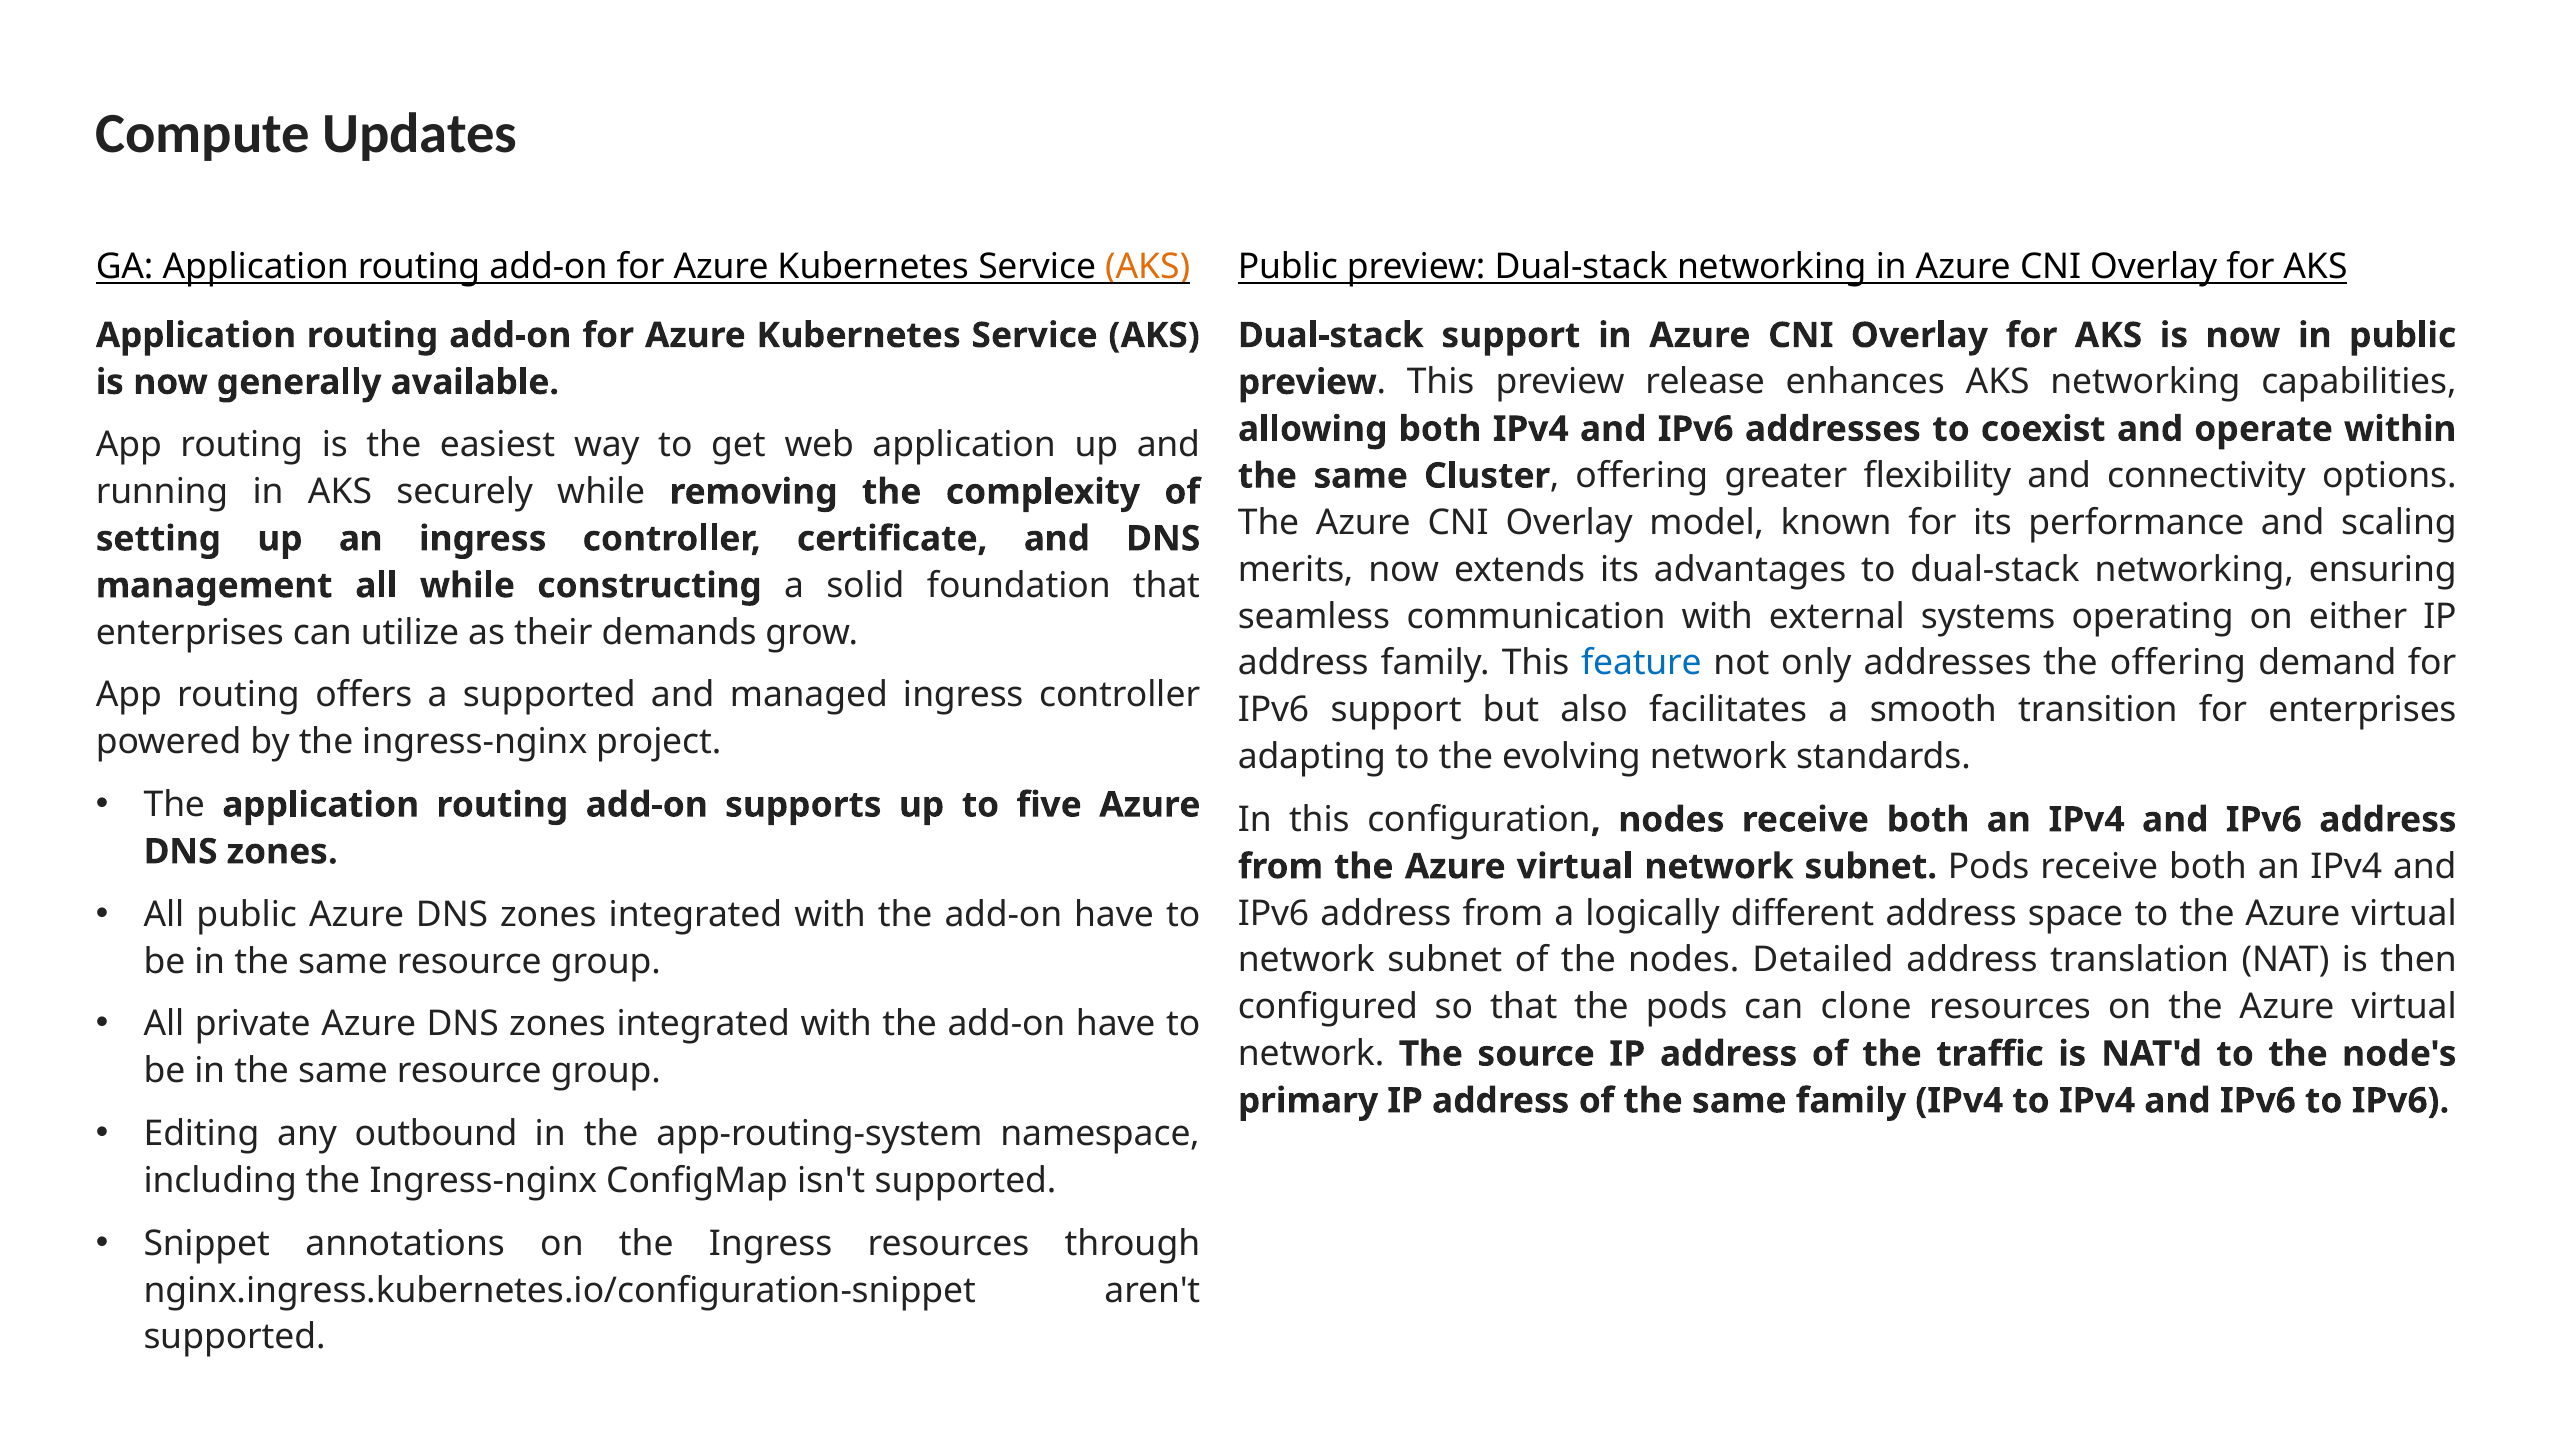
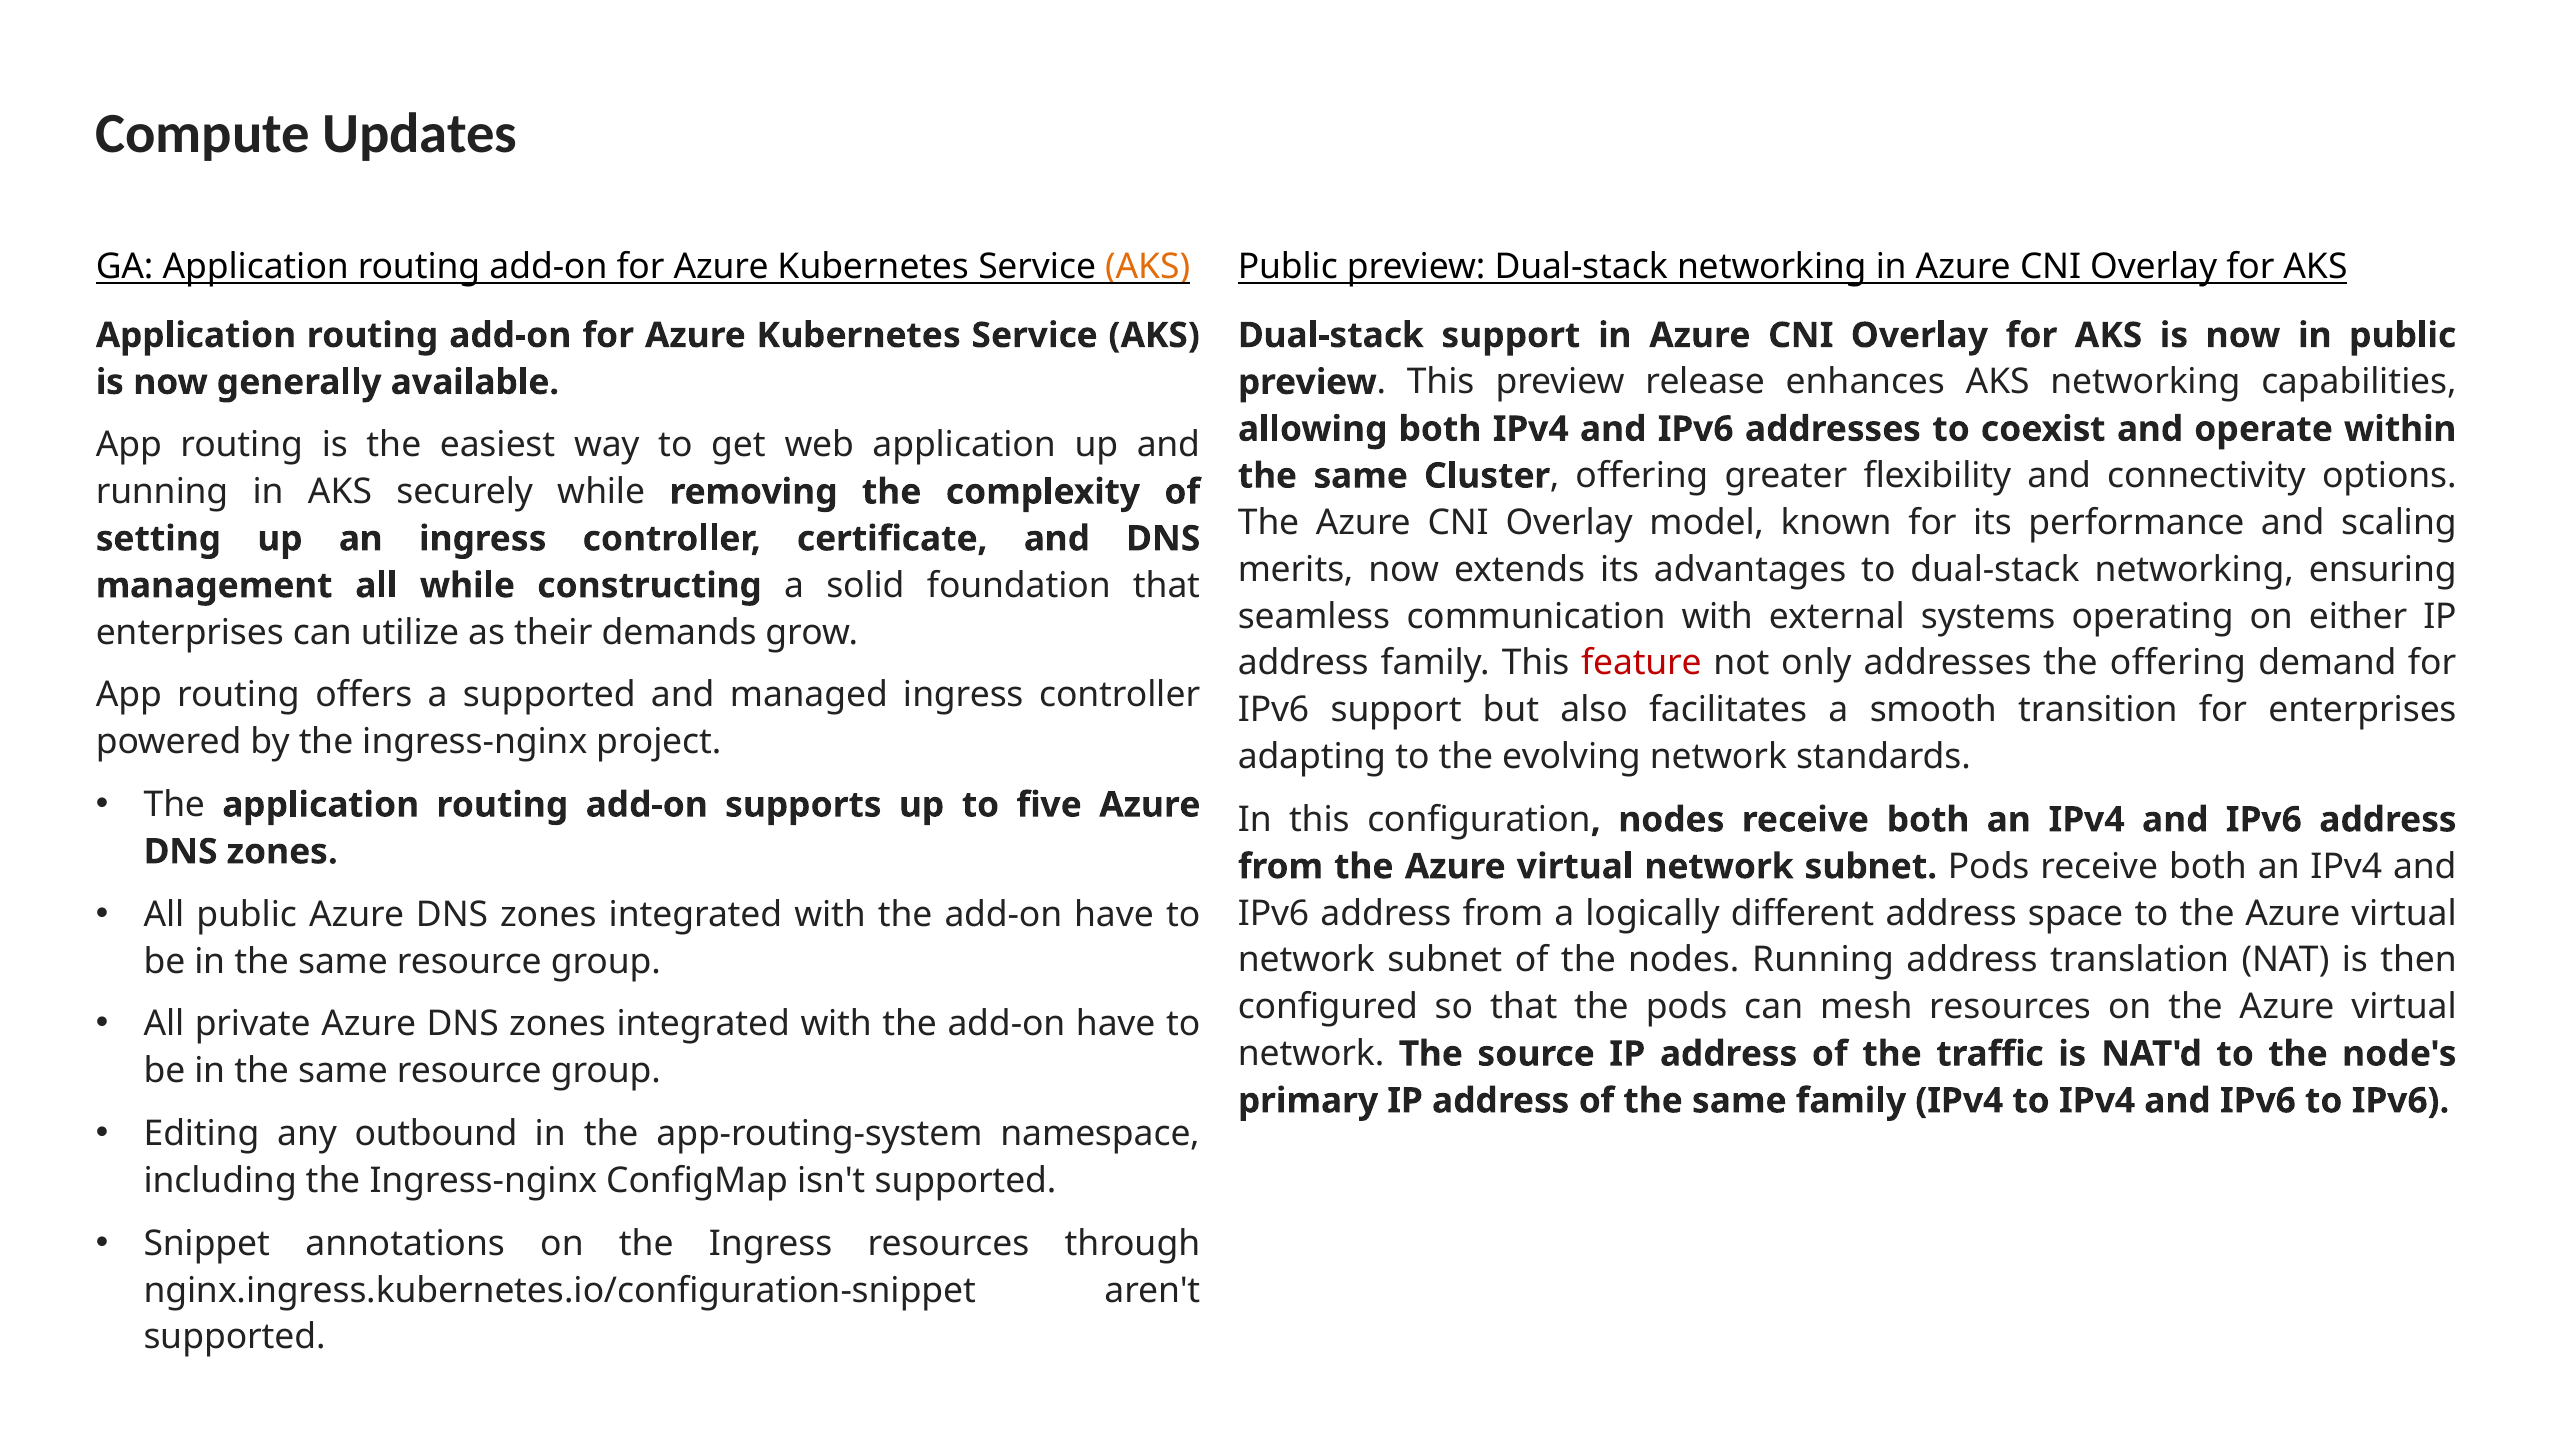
feature colour: blue -> red
nodes Detailed: Detailed -> Running
clone: clone -> mesh
